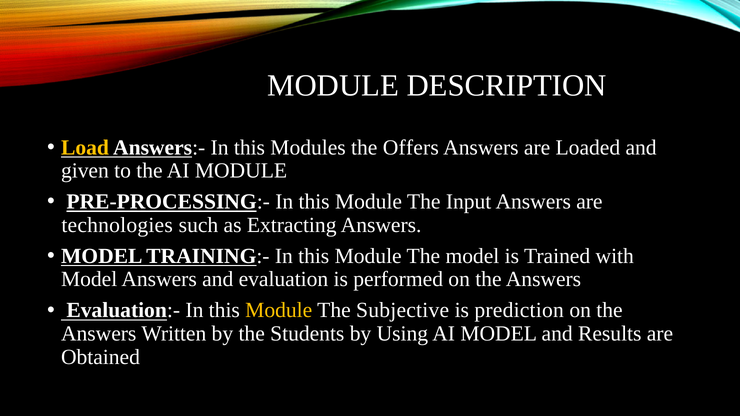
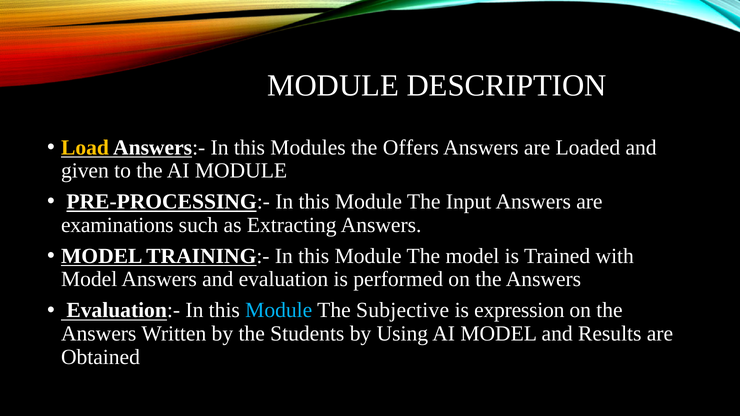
technologies: technologies -> examinations
Module at (279, 311) colour: yellow -> light blue
prediction: prediction -> expression
